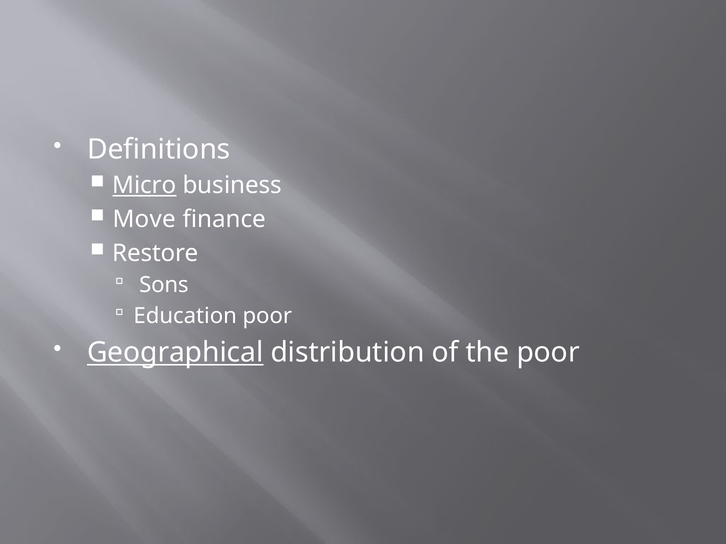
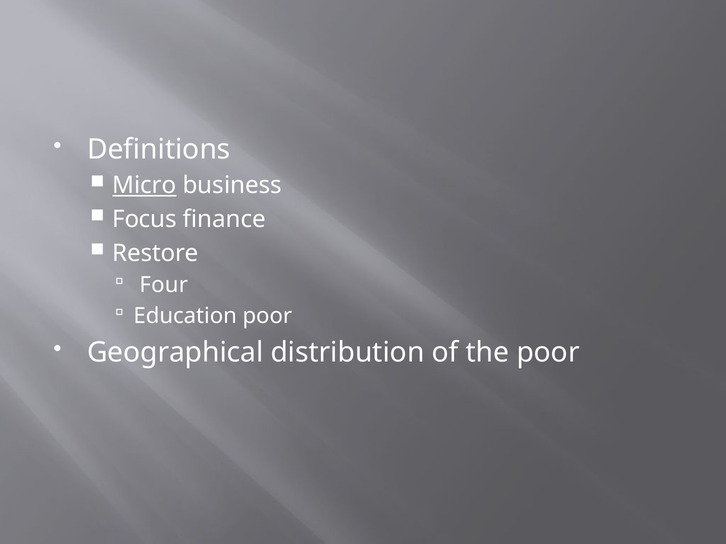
Move: Move -> Focus
Sons: Sons -> Four
Geographical underline: present -> none
